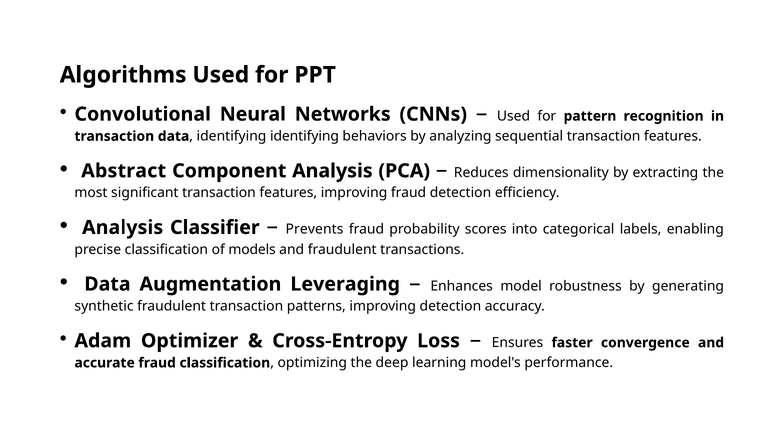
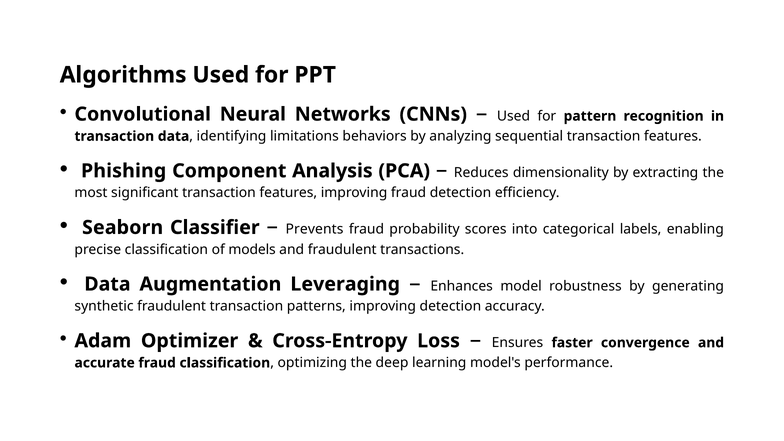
identifying identifying: identifying -> limitations
Abstract: Abstract -> Phishing
Analysis at (123, 228): Analysis -> Seaborn
